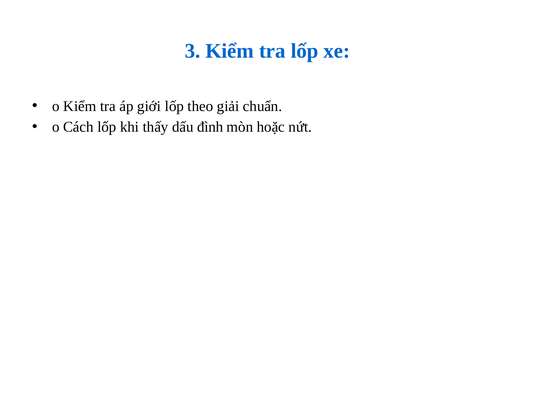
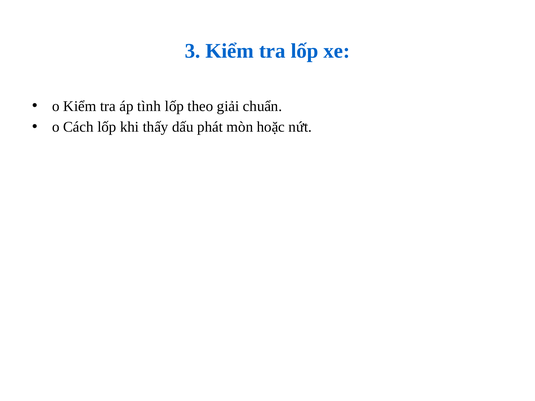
giới: giới -> tình
đình: đình -> phát
